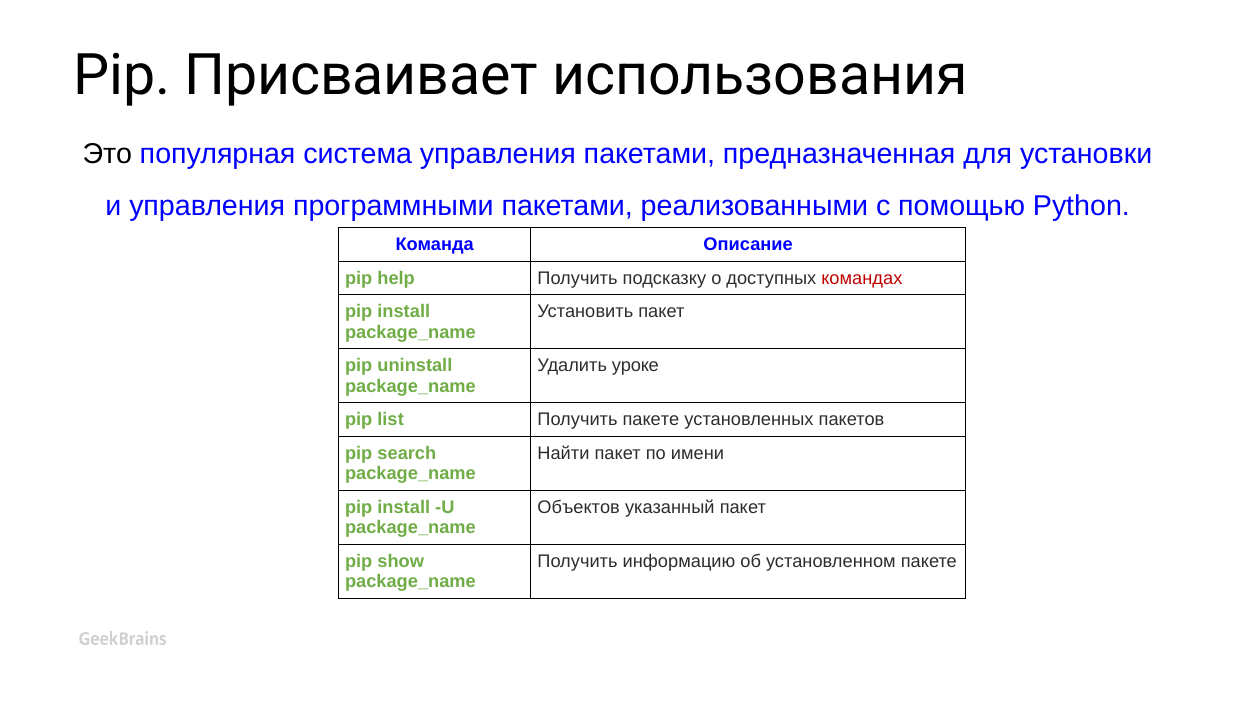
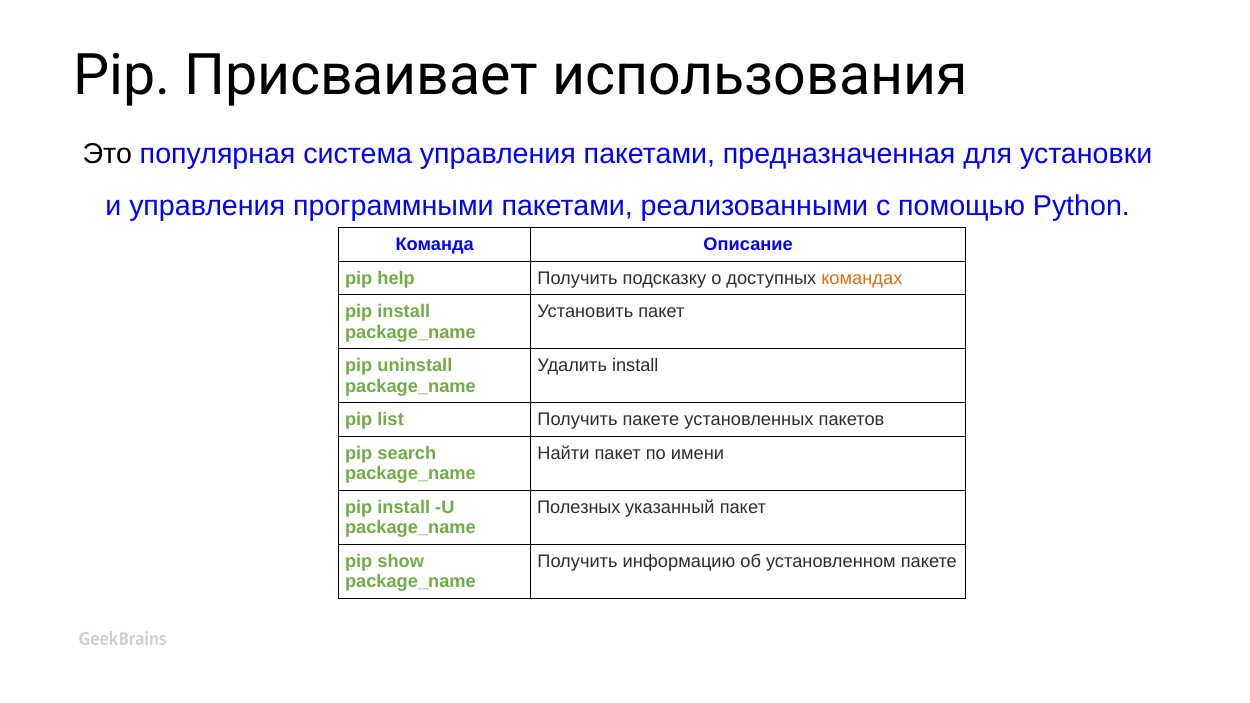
командах colour: red -> orange
Удалить уроке: уроке -> install
Объектов: Объектов -> Полезных
